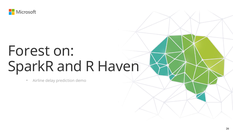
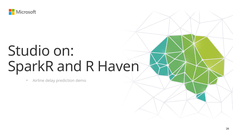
Forest: Forest -> Studio
